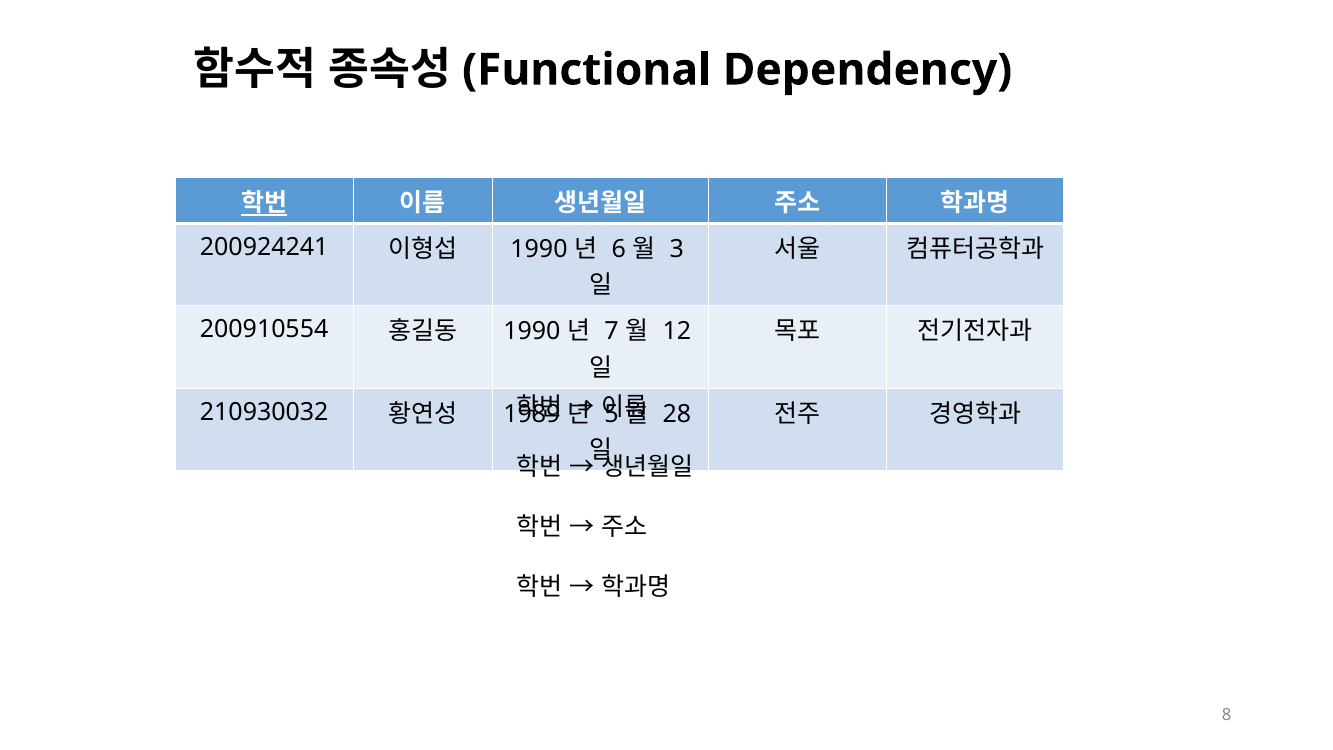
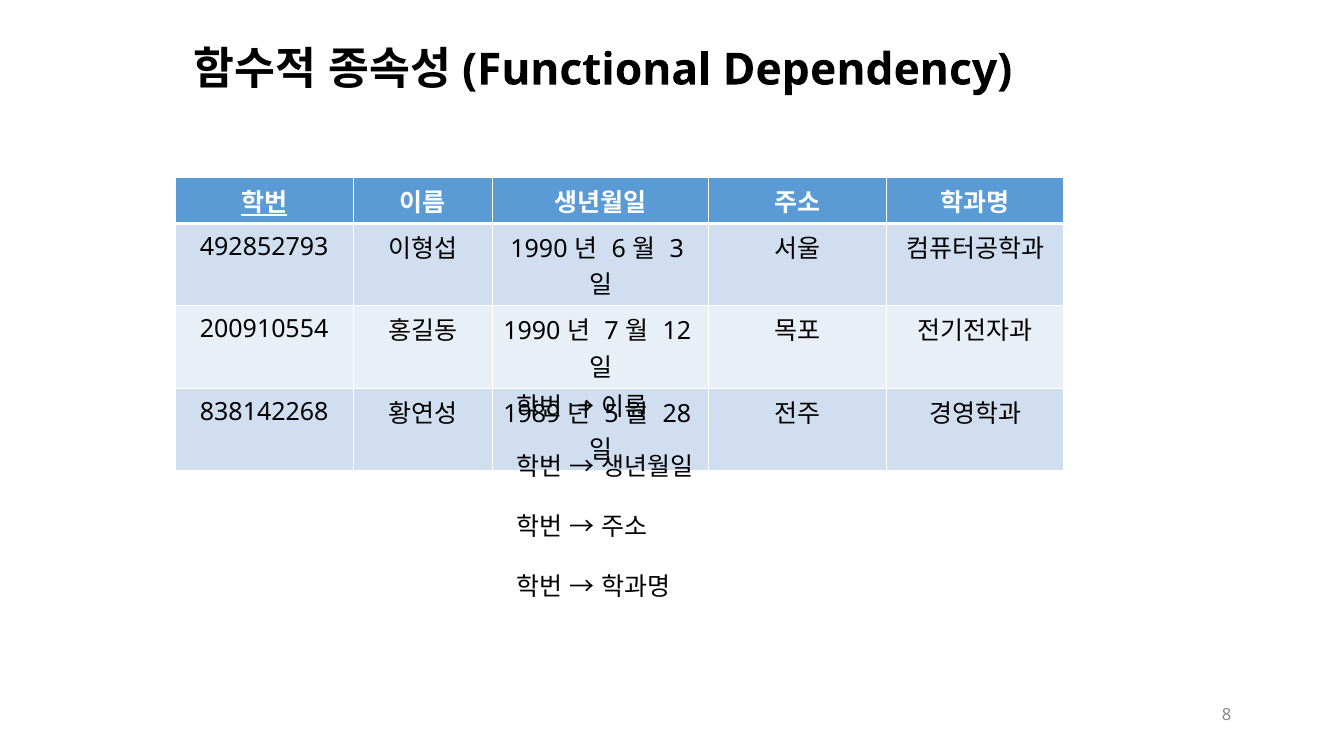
200924241: 200924241 -> 492852793
210930032: 210930032 -> 838142268
